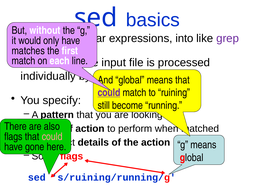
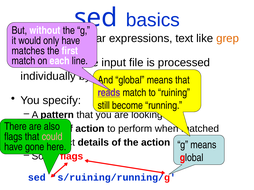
into: into -> text
grep colour: purple -> orange
could at (109, 93): could -> reads
